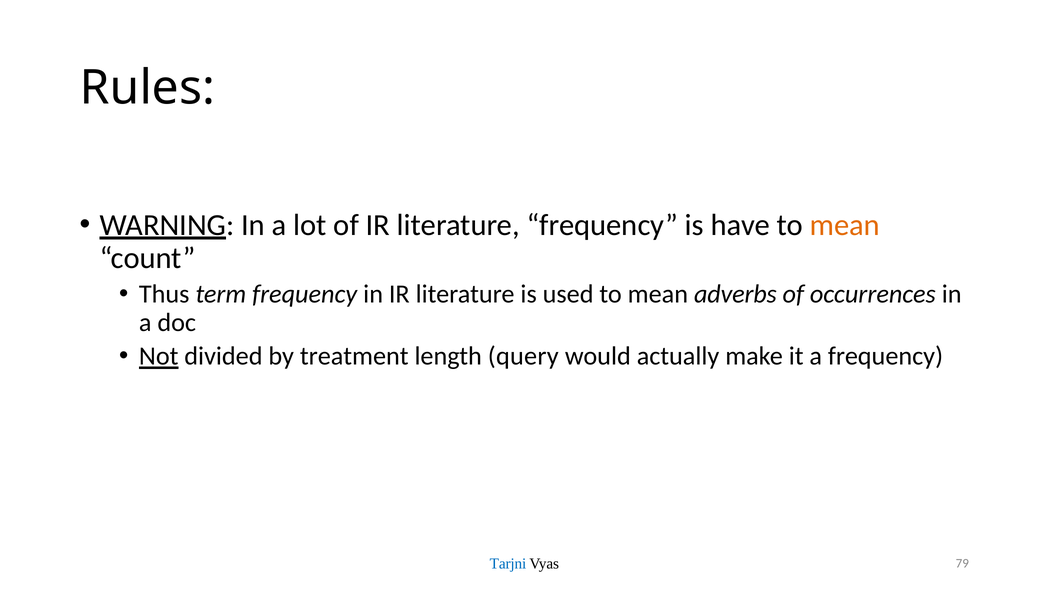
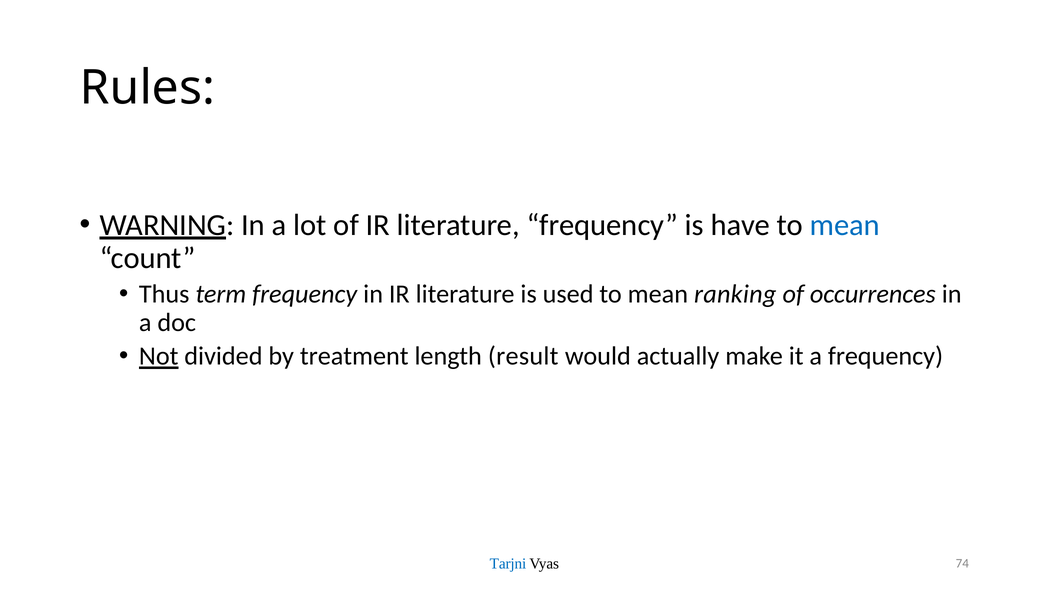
mean at (845, 225) colour: orange -> blue
adverbs: adverbs -> ranking
query: query -> result
79: 79 -> 74
